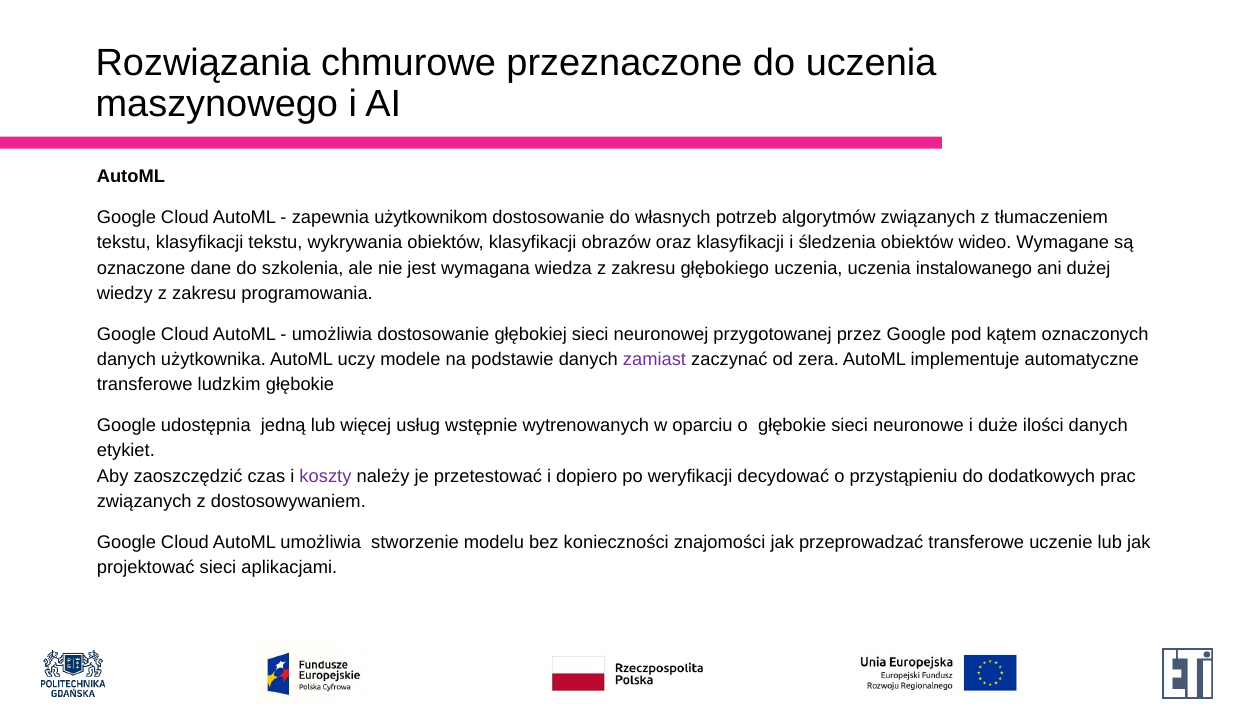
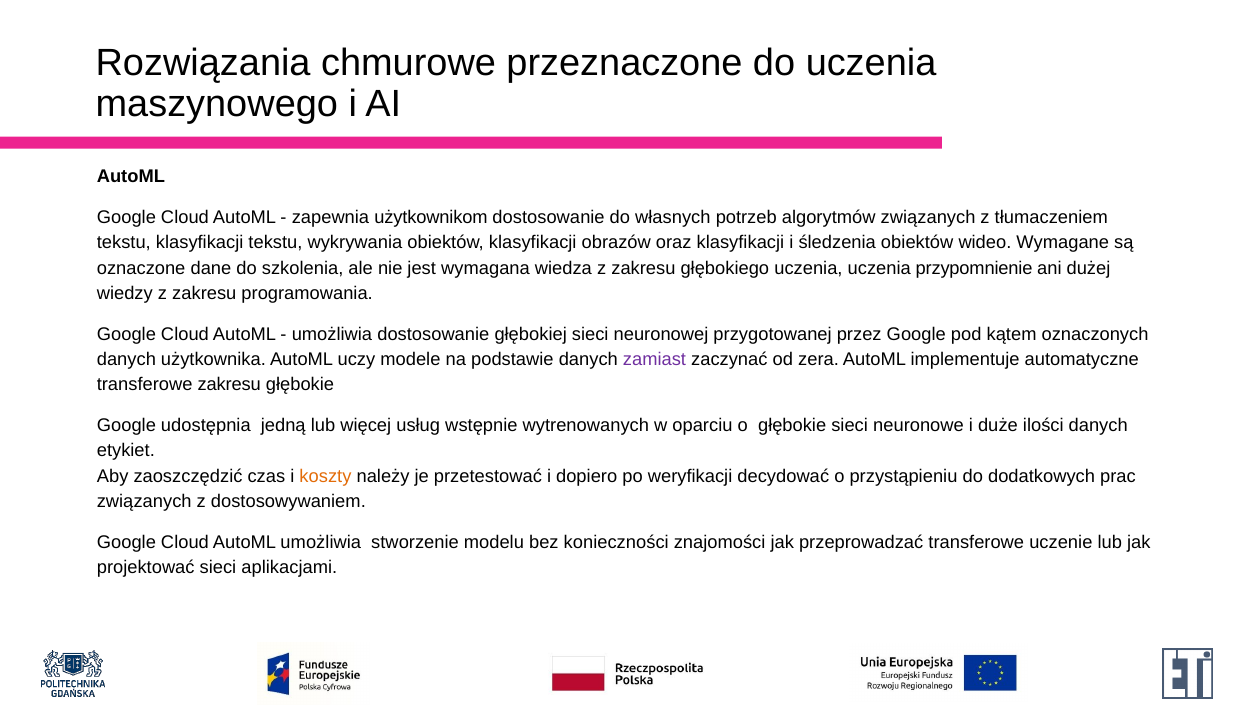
instalowanego: instalowanego -> przypomnienie
transferowe ludzkim: ludzkim -> zakresu
koszty colour: purple -> orange
